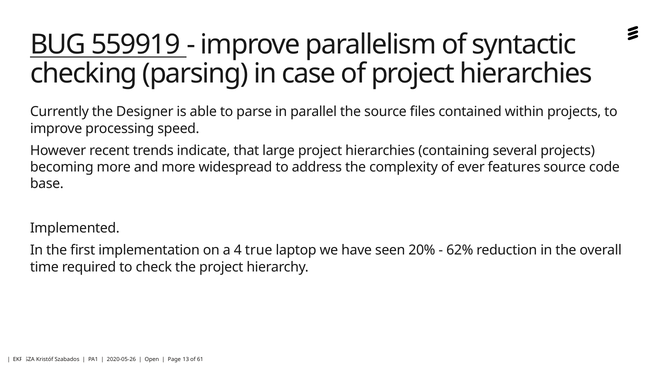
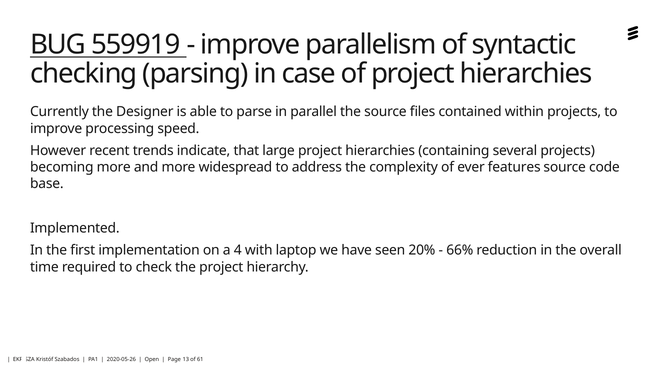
true: true -> with
62%: 62% -> 66%
